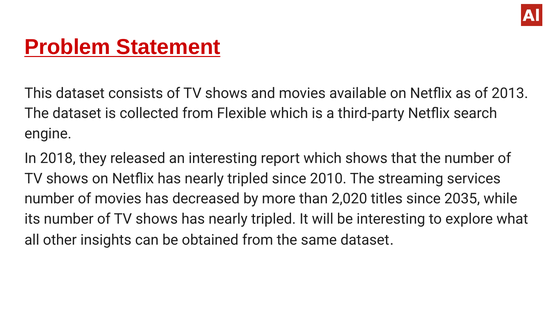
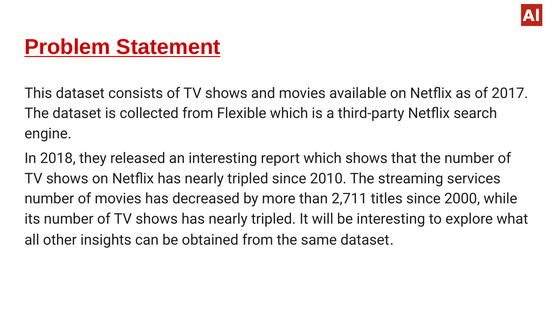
2013: 2013 -> 2017
2,020: 2,020 -> 2,711
2035: 2035 -> 2000
